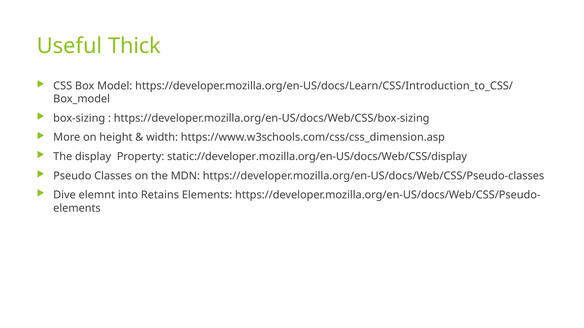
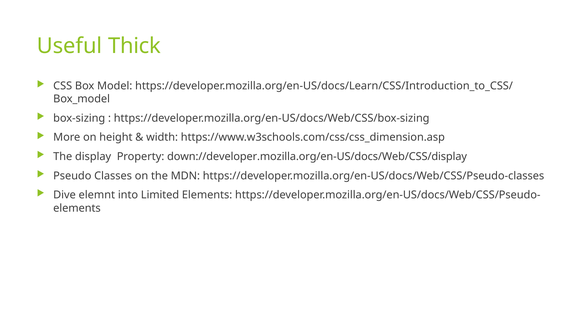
static://developer.mozilla.org/en-US/docs/Web/CSS/display: static://developer.mozilla.org/en-US/docs/Web/CSS/display -> down://developer.mozilla.org/en-US/docs/Web/CSS/display
Retains: Retains -> Limited
